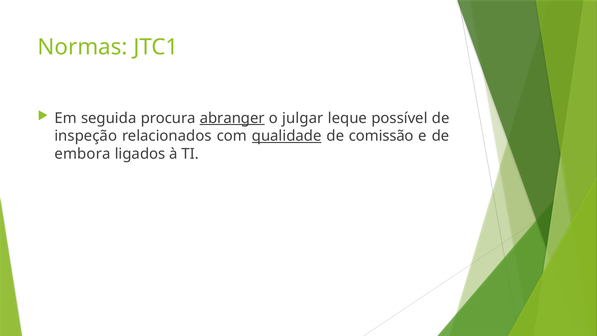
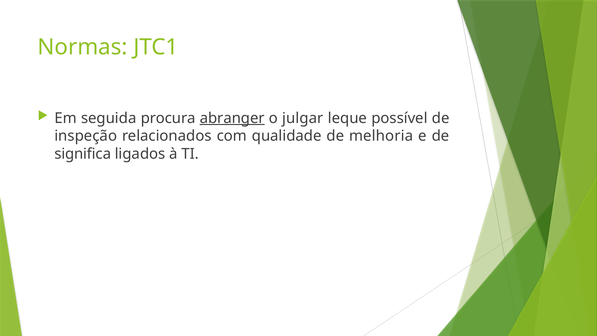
qualidade underline: present -> none
comissão: comissão -> melhoria
embora: embora -> significa
